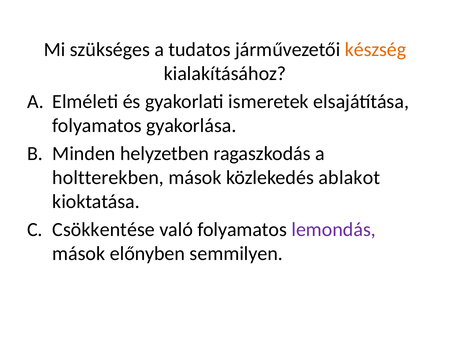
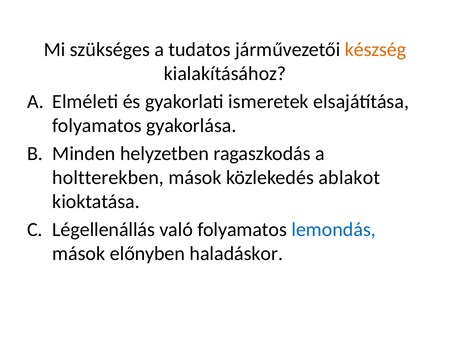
Csökkentése: Csökkentése -> Légellenállás
lemondás colour: purple -> blue
semmilyen: semmilyen -> haladáskor
